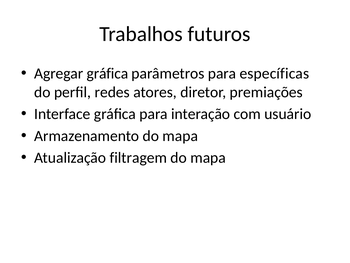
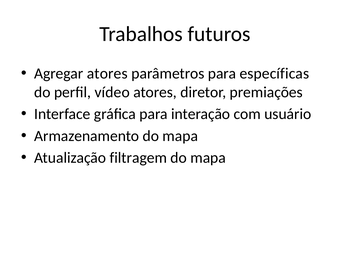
Agregar gráfica: gráfica -> atores
redes: redes -> vídeo
